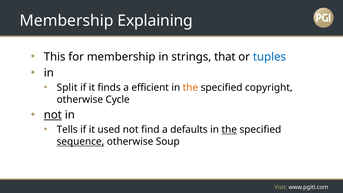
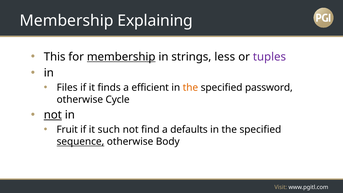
membership at (121, 57) underline: none -> present
that: that -> less
tuples colour: blue -> purple
Split: Split -> Files
copyright: copyright -> password
Tells: Tells -> Fruit
used: used -> such
the at (229, 130) underline: present -> none
Soup: Soup -> Body
